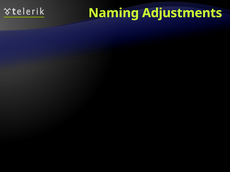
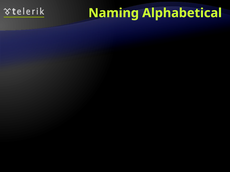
Adjustments: Adjustments -> Alphabetical
